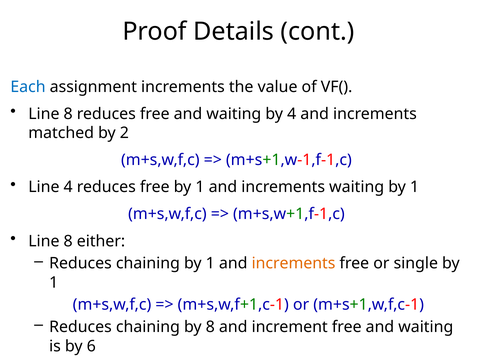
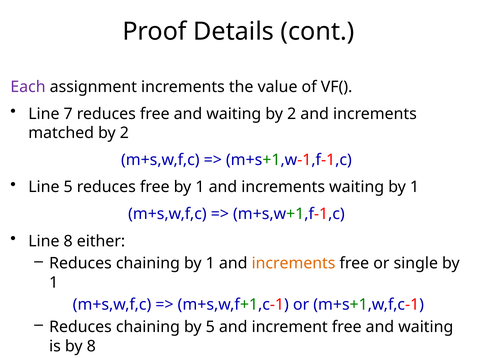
Each colour: blue -> purple
8 at (68, 114): 8 -> 7
waiting by 4: 4 -> 2
Line 4: 4 -> 5
by 8: 8 -> 5
by 6: 6 -> 8
